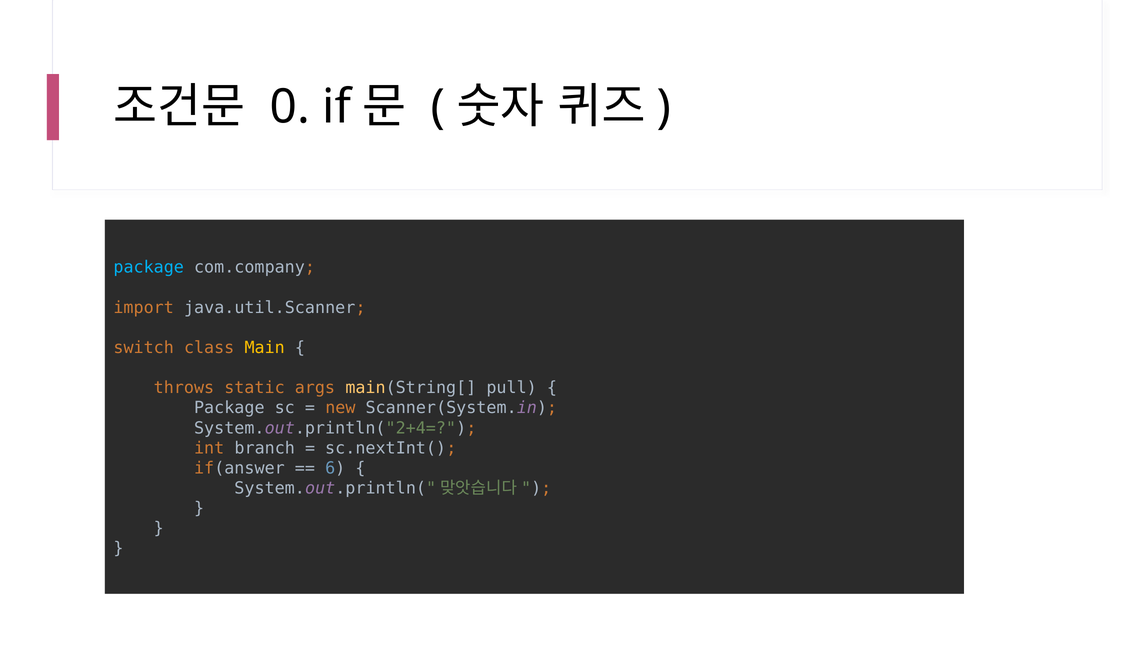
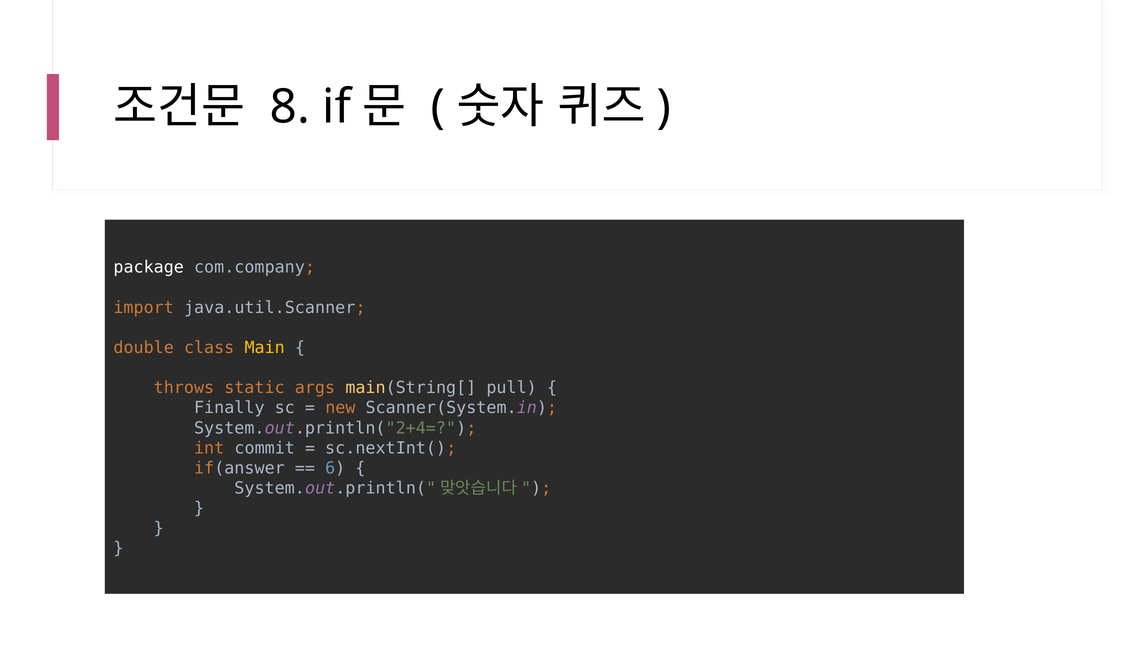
0: 0 -> 8
package at (149, 267) colour: light blue -> white
switch: switch -> double
Package at (229, 408): Package -> Finally
branch: branch -> commit
